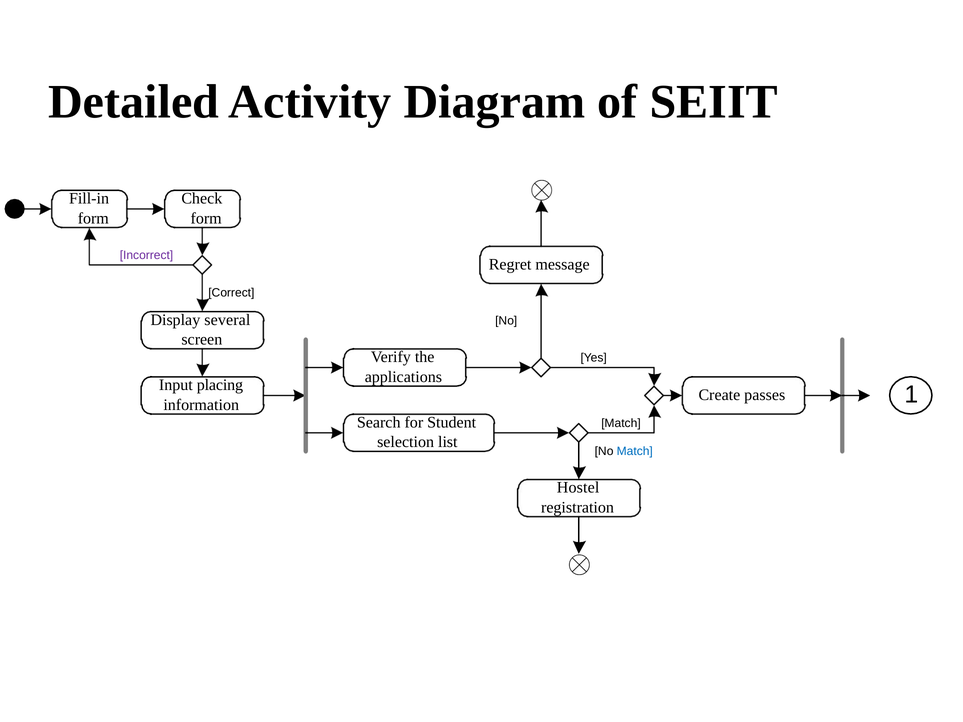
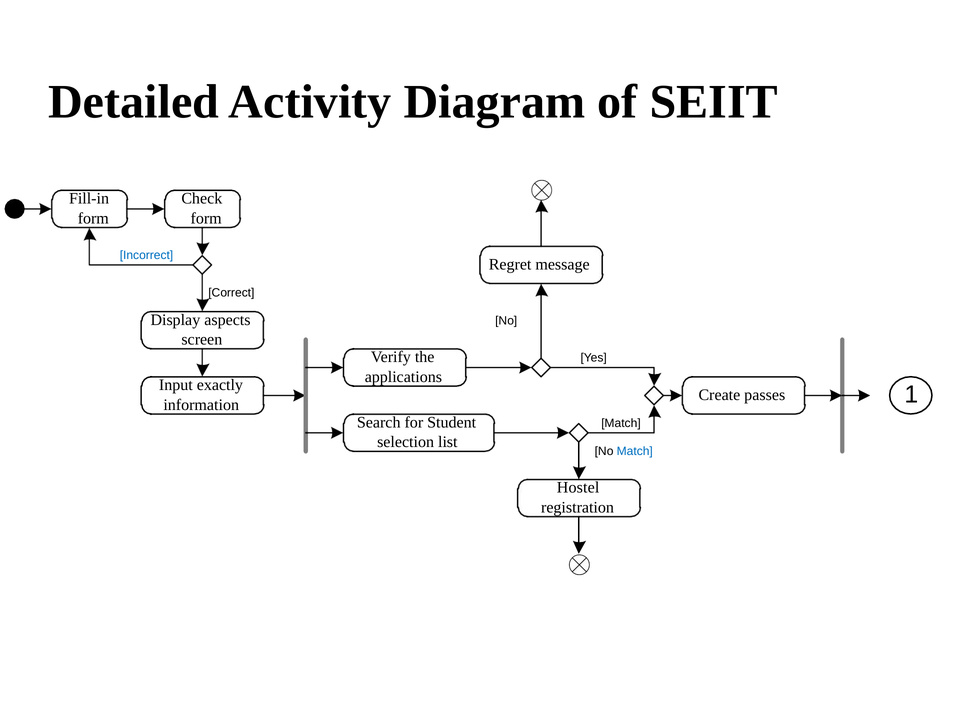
Incorrect colour: purple -> blue
several: several -> aspects
placing: placing -> exactly
